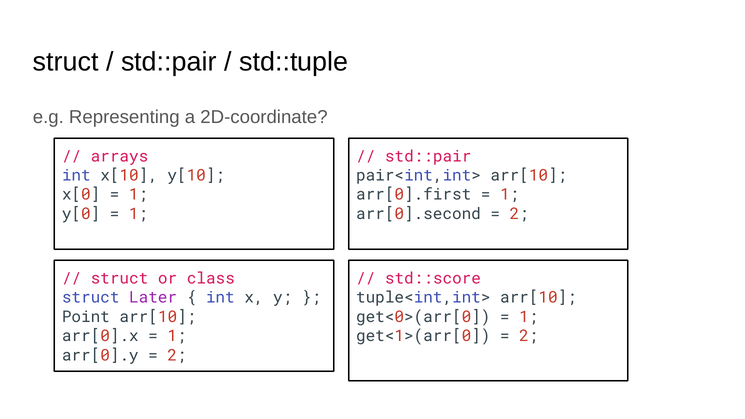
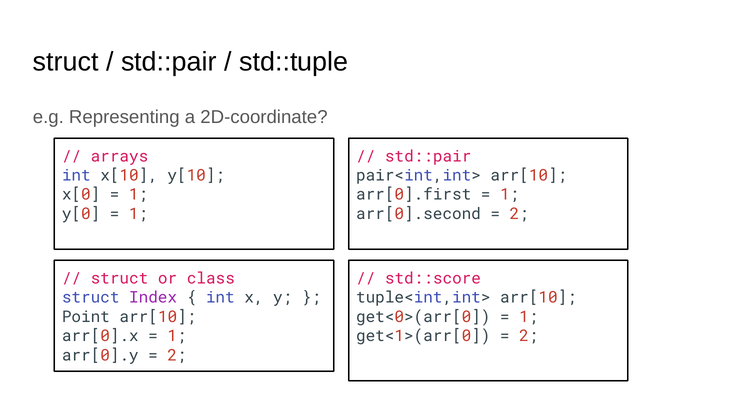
Later: Later -> Index
